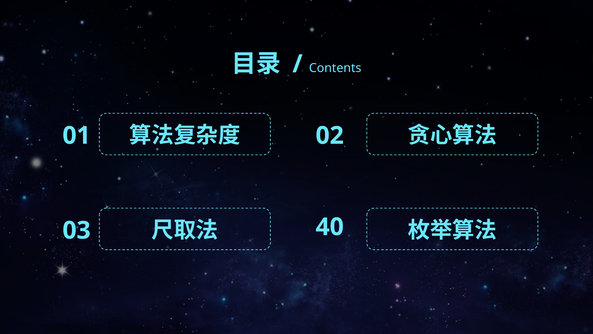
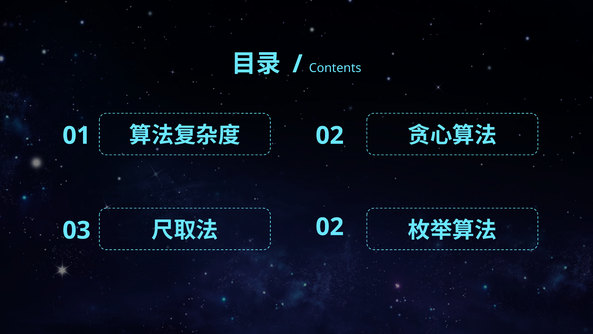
03 40: 40 -> 02
